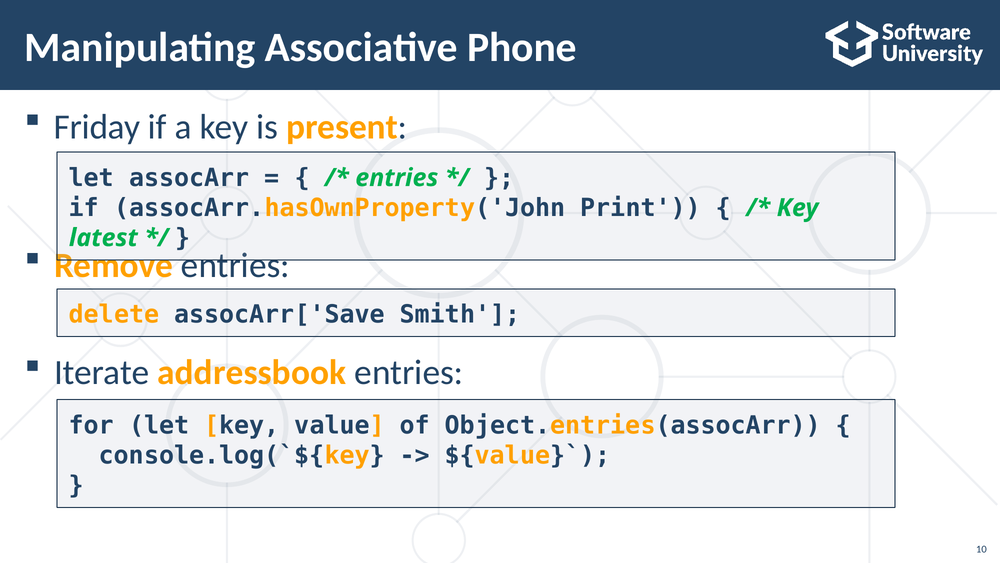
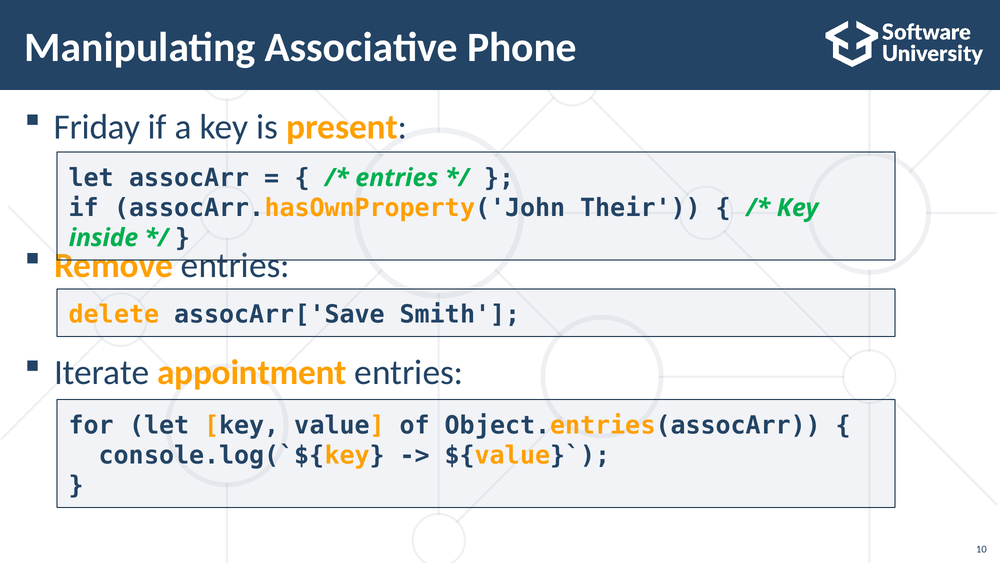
Print: Print -> Their
latest: latest -> inside
addressbook: addressbook -> appointment
